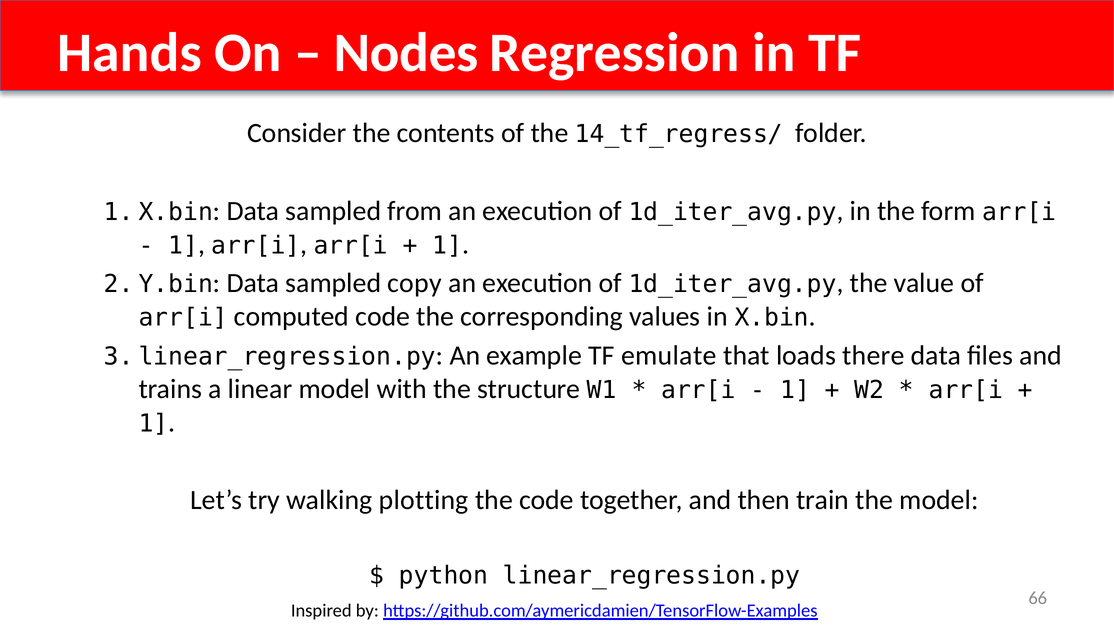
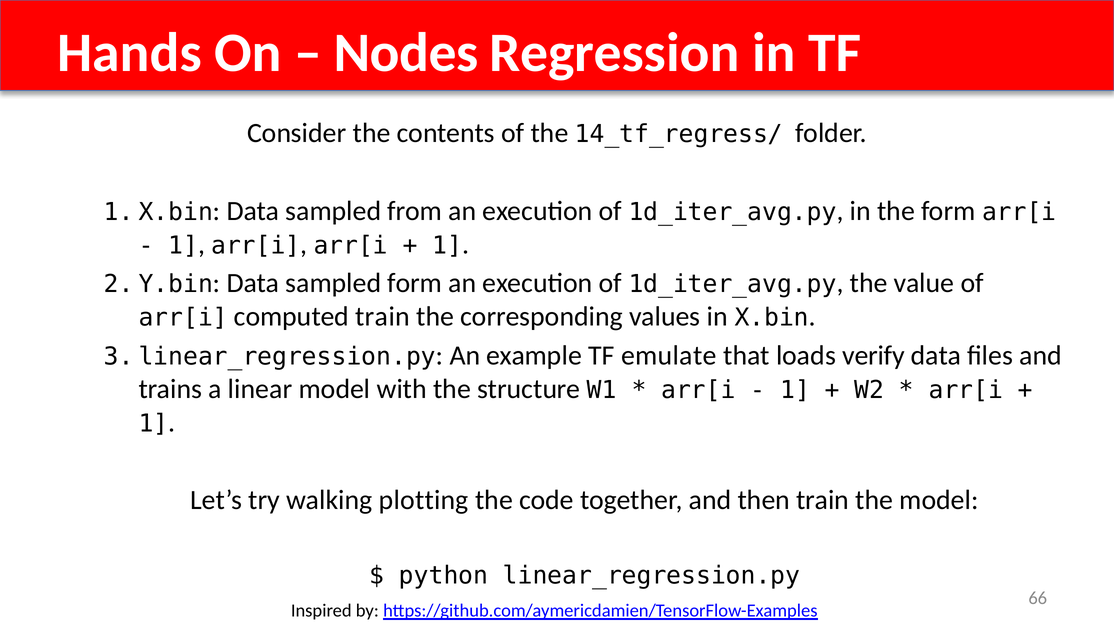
sampled copy: copy -> form
computed code: code -> train
there: there -> verify
